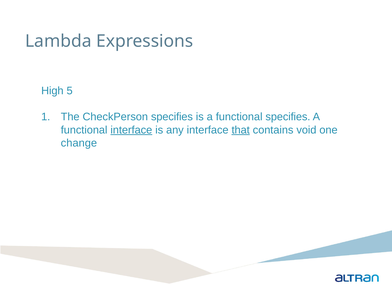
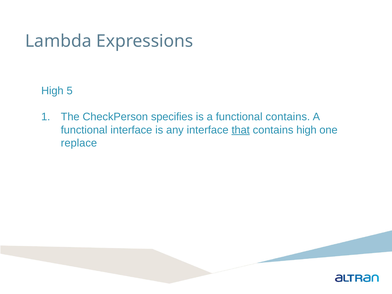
functional specifies: specifies -> contains
interface at (131, 130) underline: present -> none
contains void: void -> high
change: change -> replace
